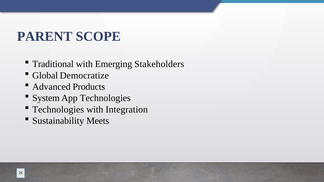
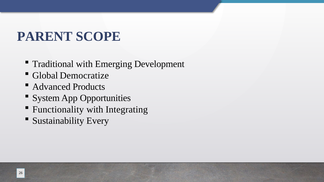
Stakeholders: Stakeholders -> Development
App Technologies: Technologies -> Opportunities
Technologies at (58, 110): Technologies -> Functionality
Integration: Integration -> Integrating
Meets: Meets -> Every
